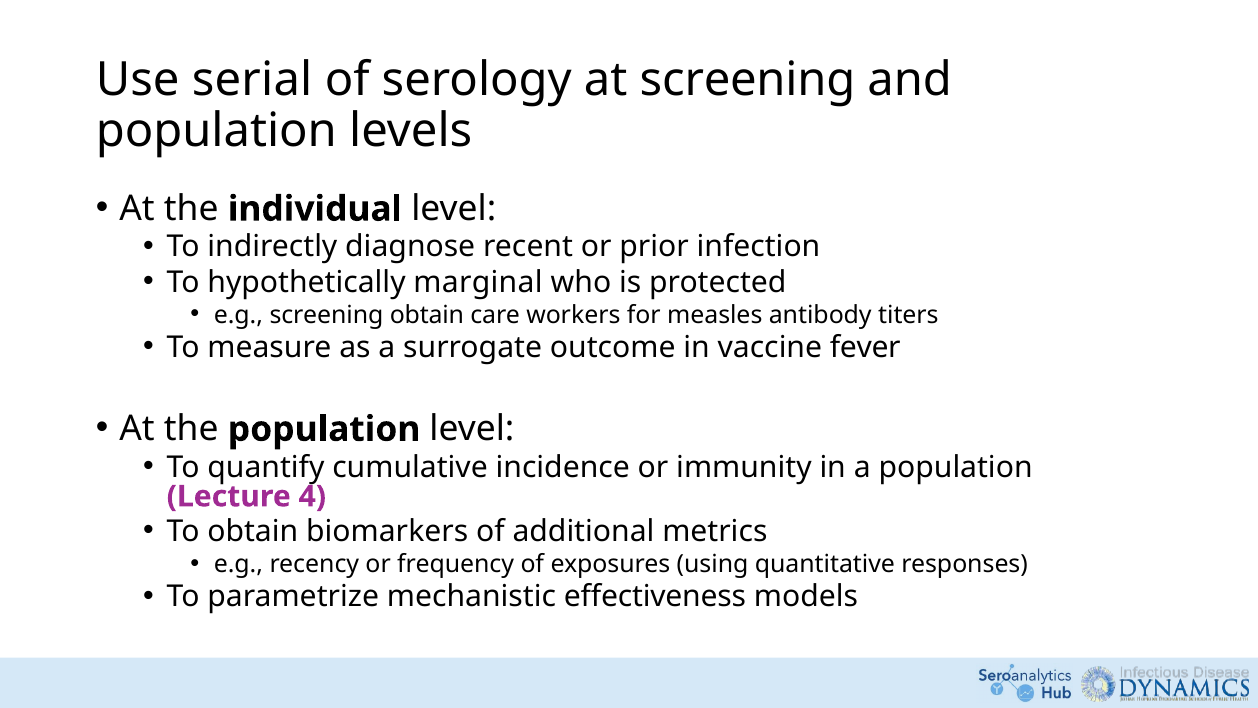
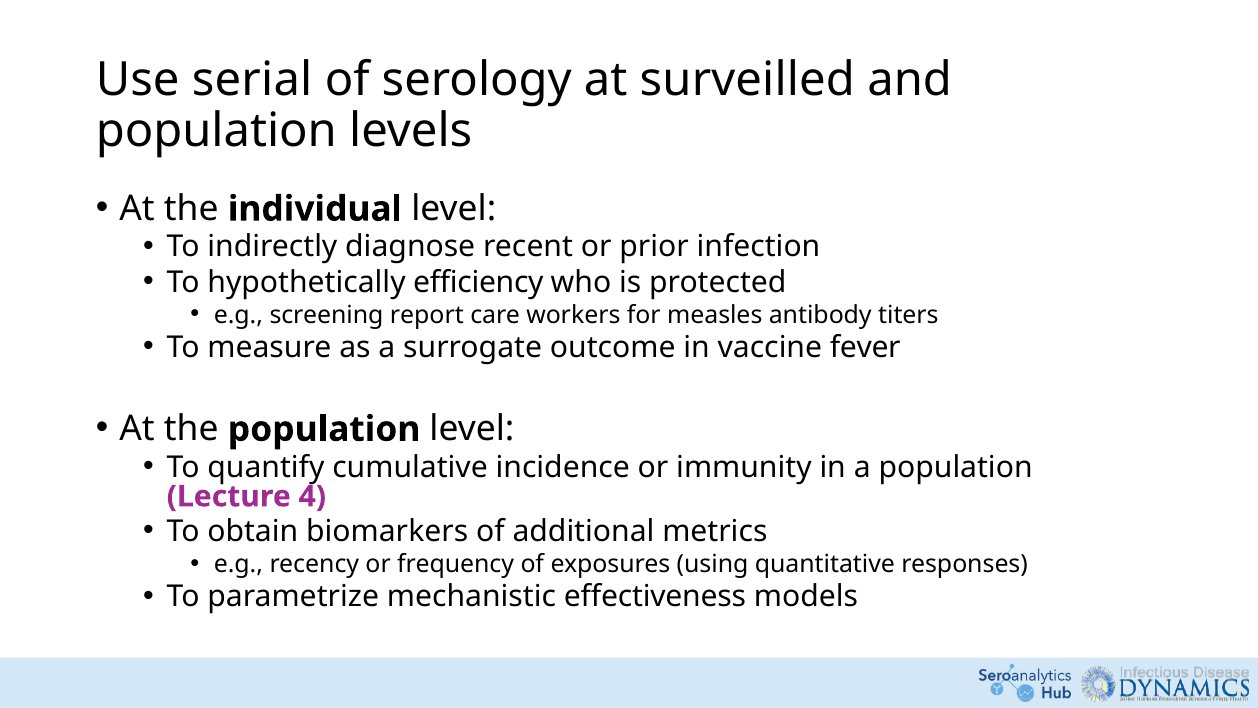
at screening: screening -> surveilled
marginal: marginal -> efficiency
screening obtain: obtain -> report
